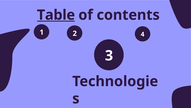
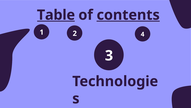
contents underline: none -> present
